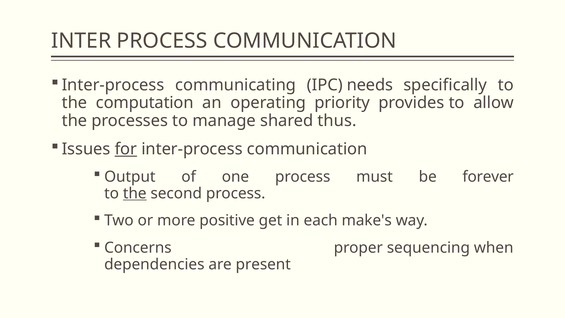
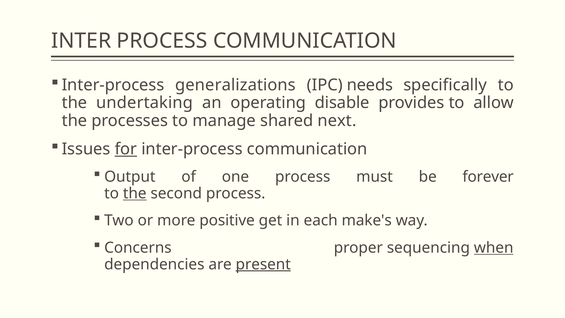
communicating: communicating -> generalizations
computation: computation -> undertaking
priority: priority -> disable
thus: thus -> next
when underline: none -> present
present underline: none -> present
